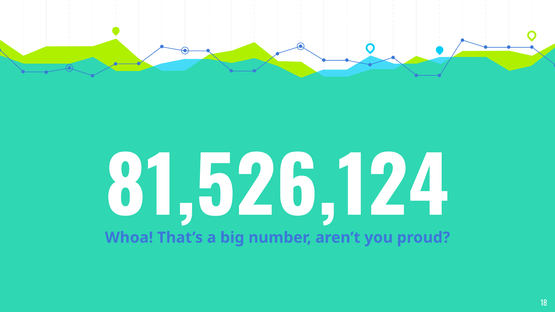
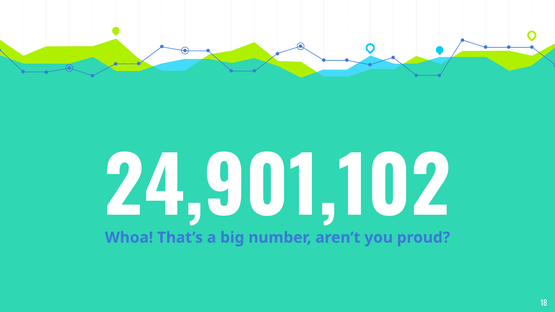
81,526,124: 81,526,124 -> 24,901,102
